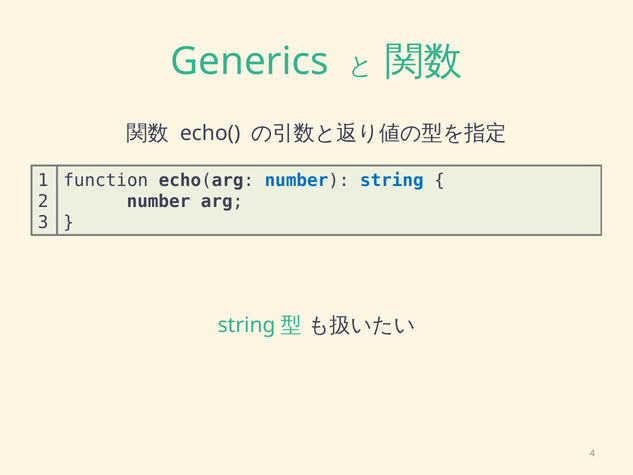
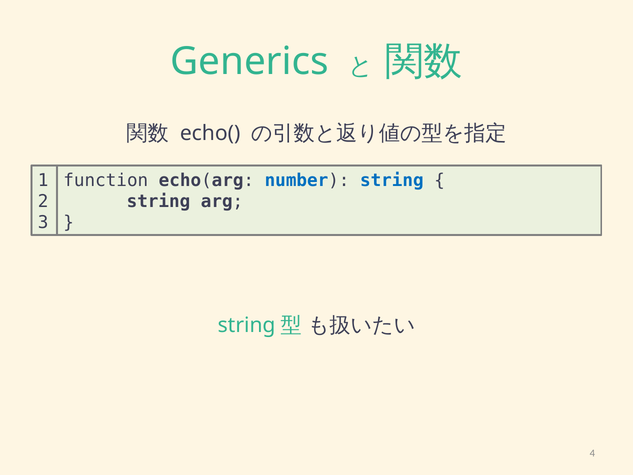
number at (158, 201): number -> string
